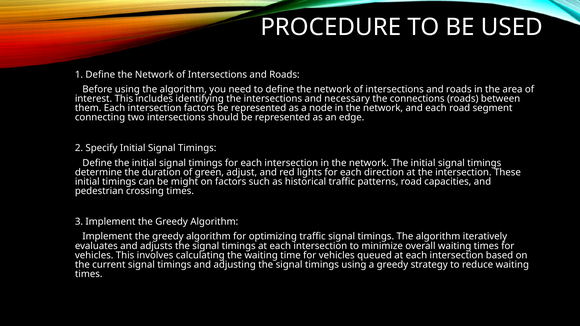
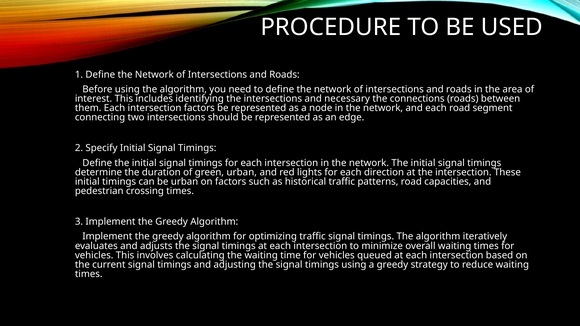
green adjust: adjust -> urban
be might: might -> urban
